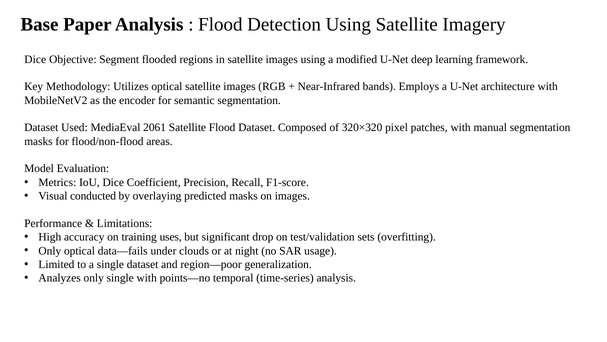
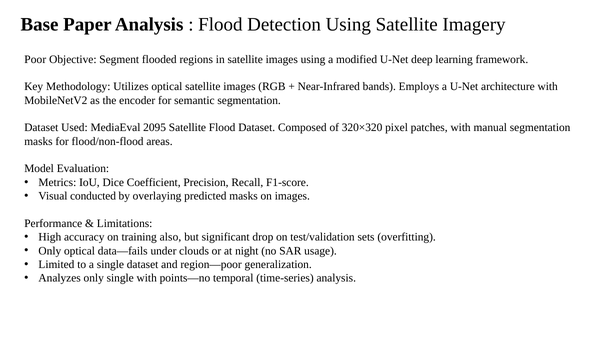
Dice at (35, 59): Dice -> Poor
2061: 2061 -> 2095
uses: uses -> also
